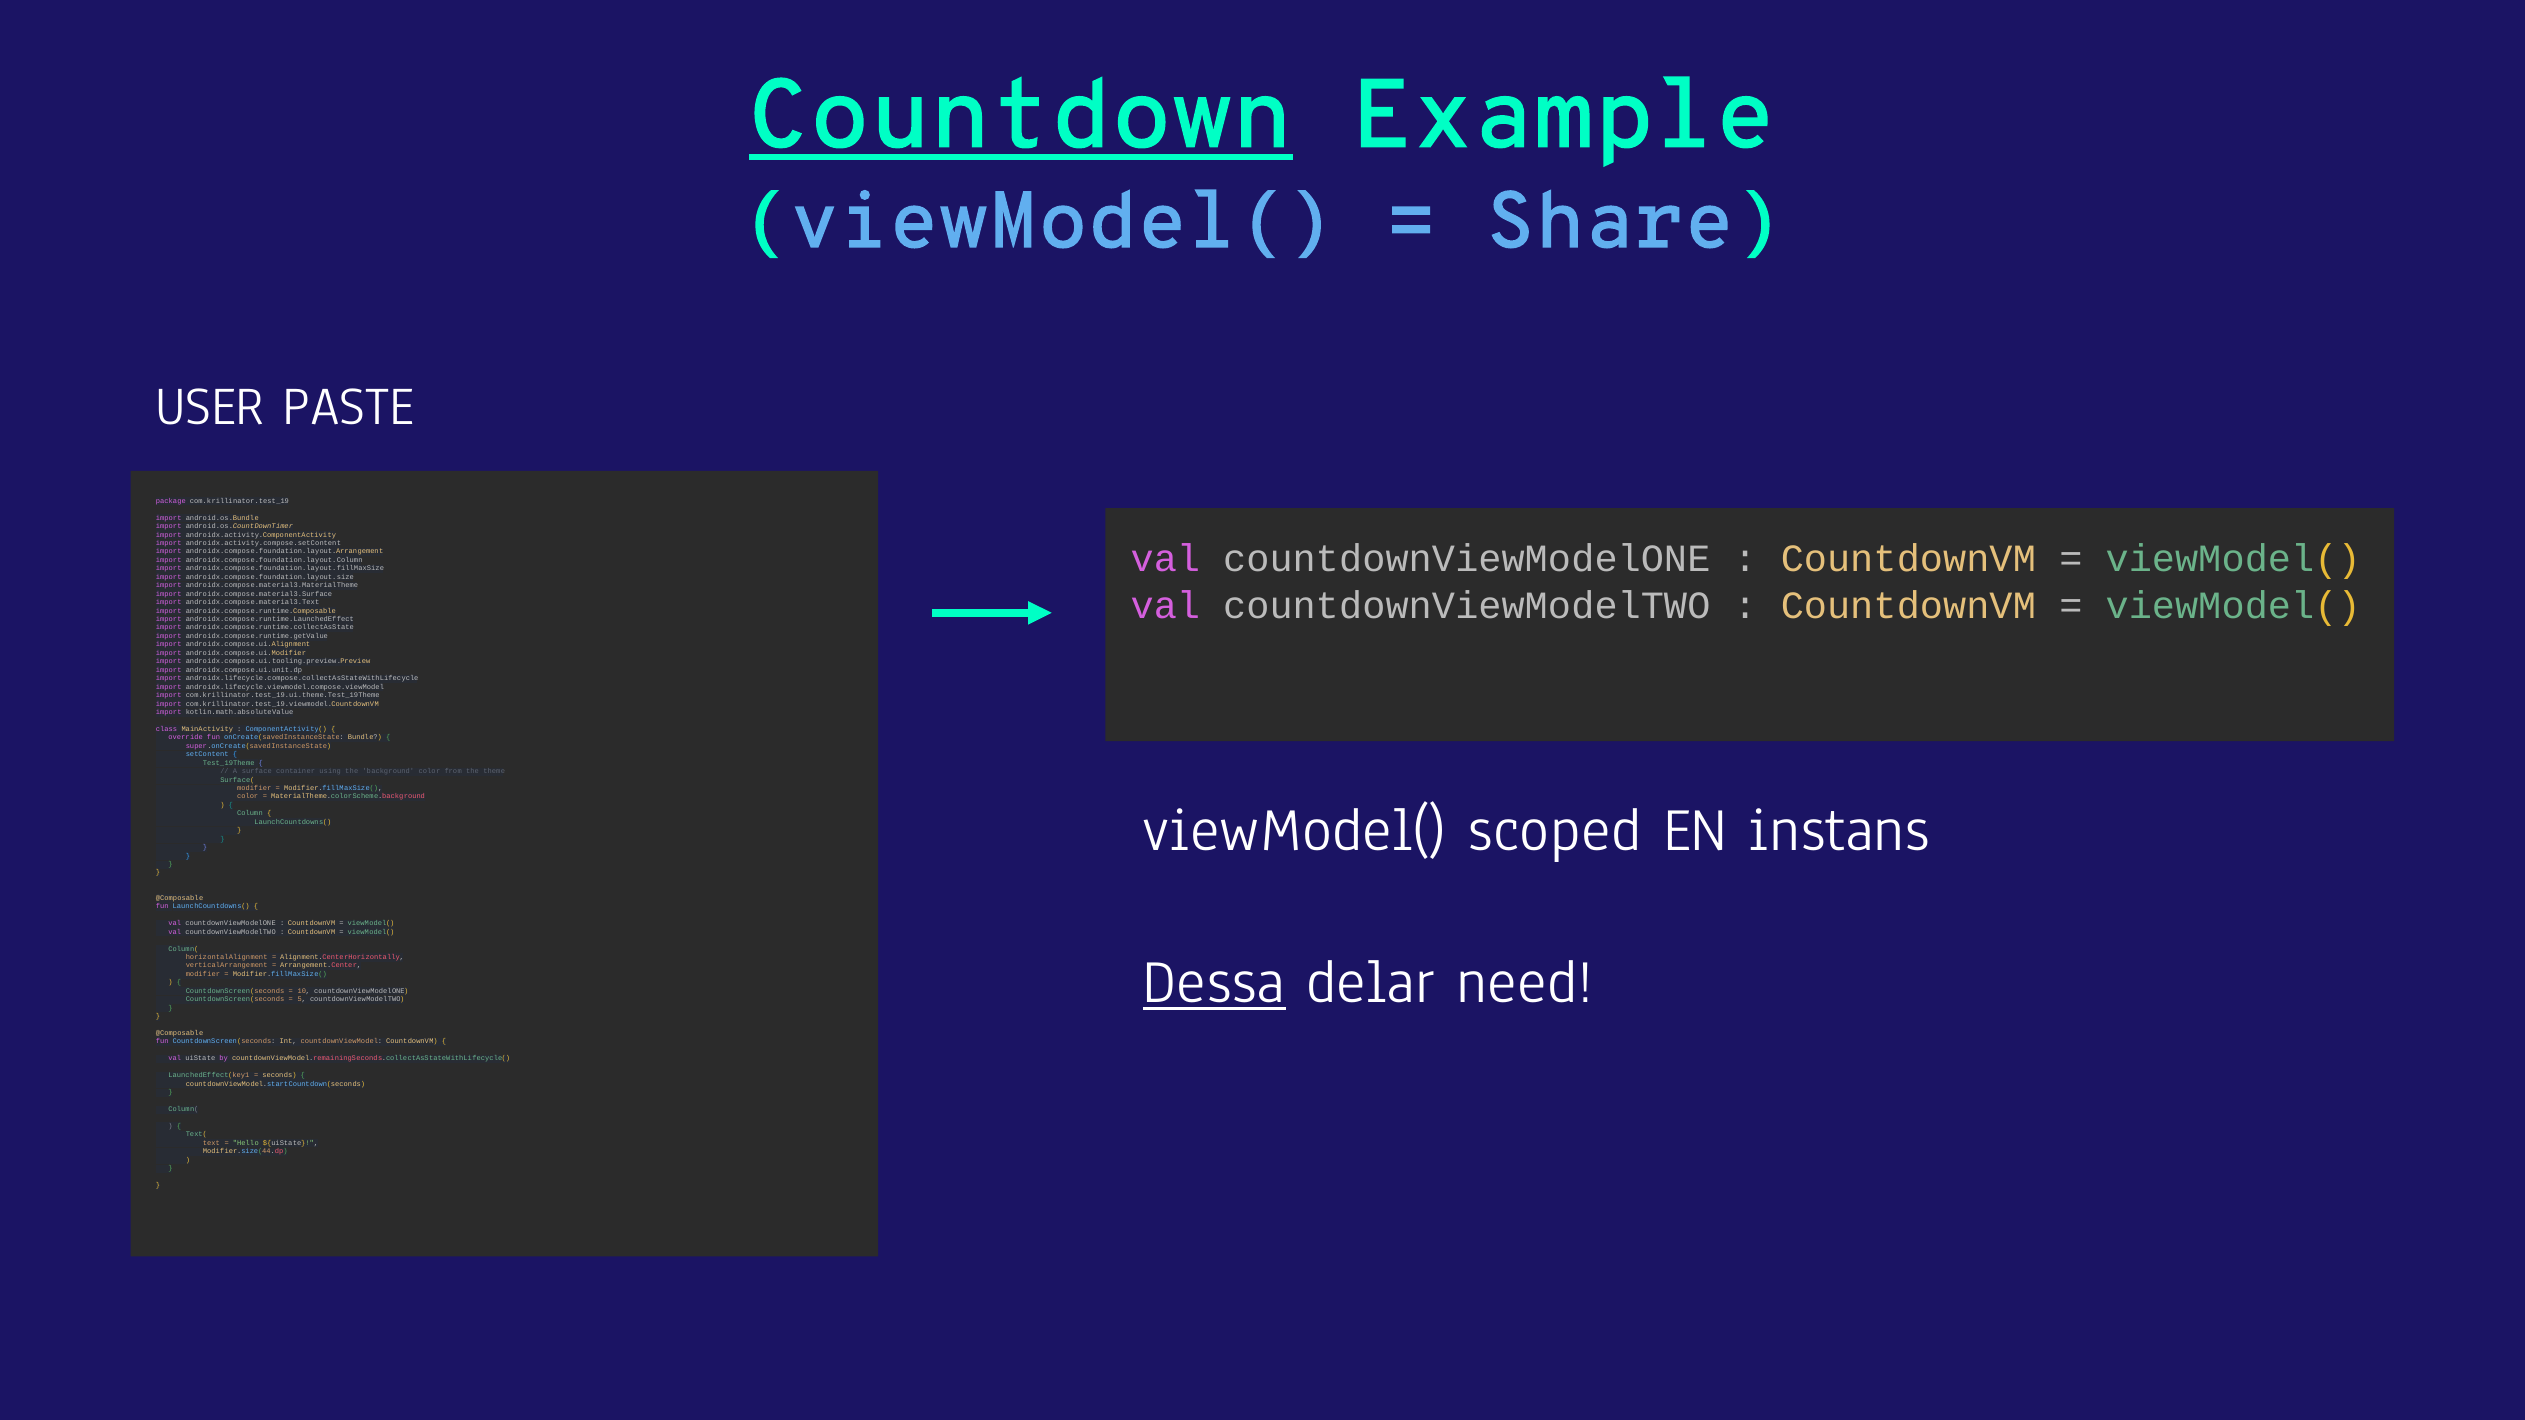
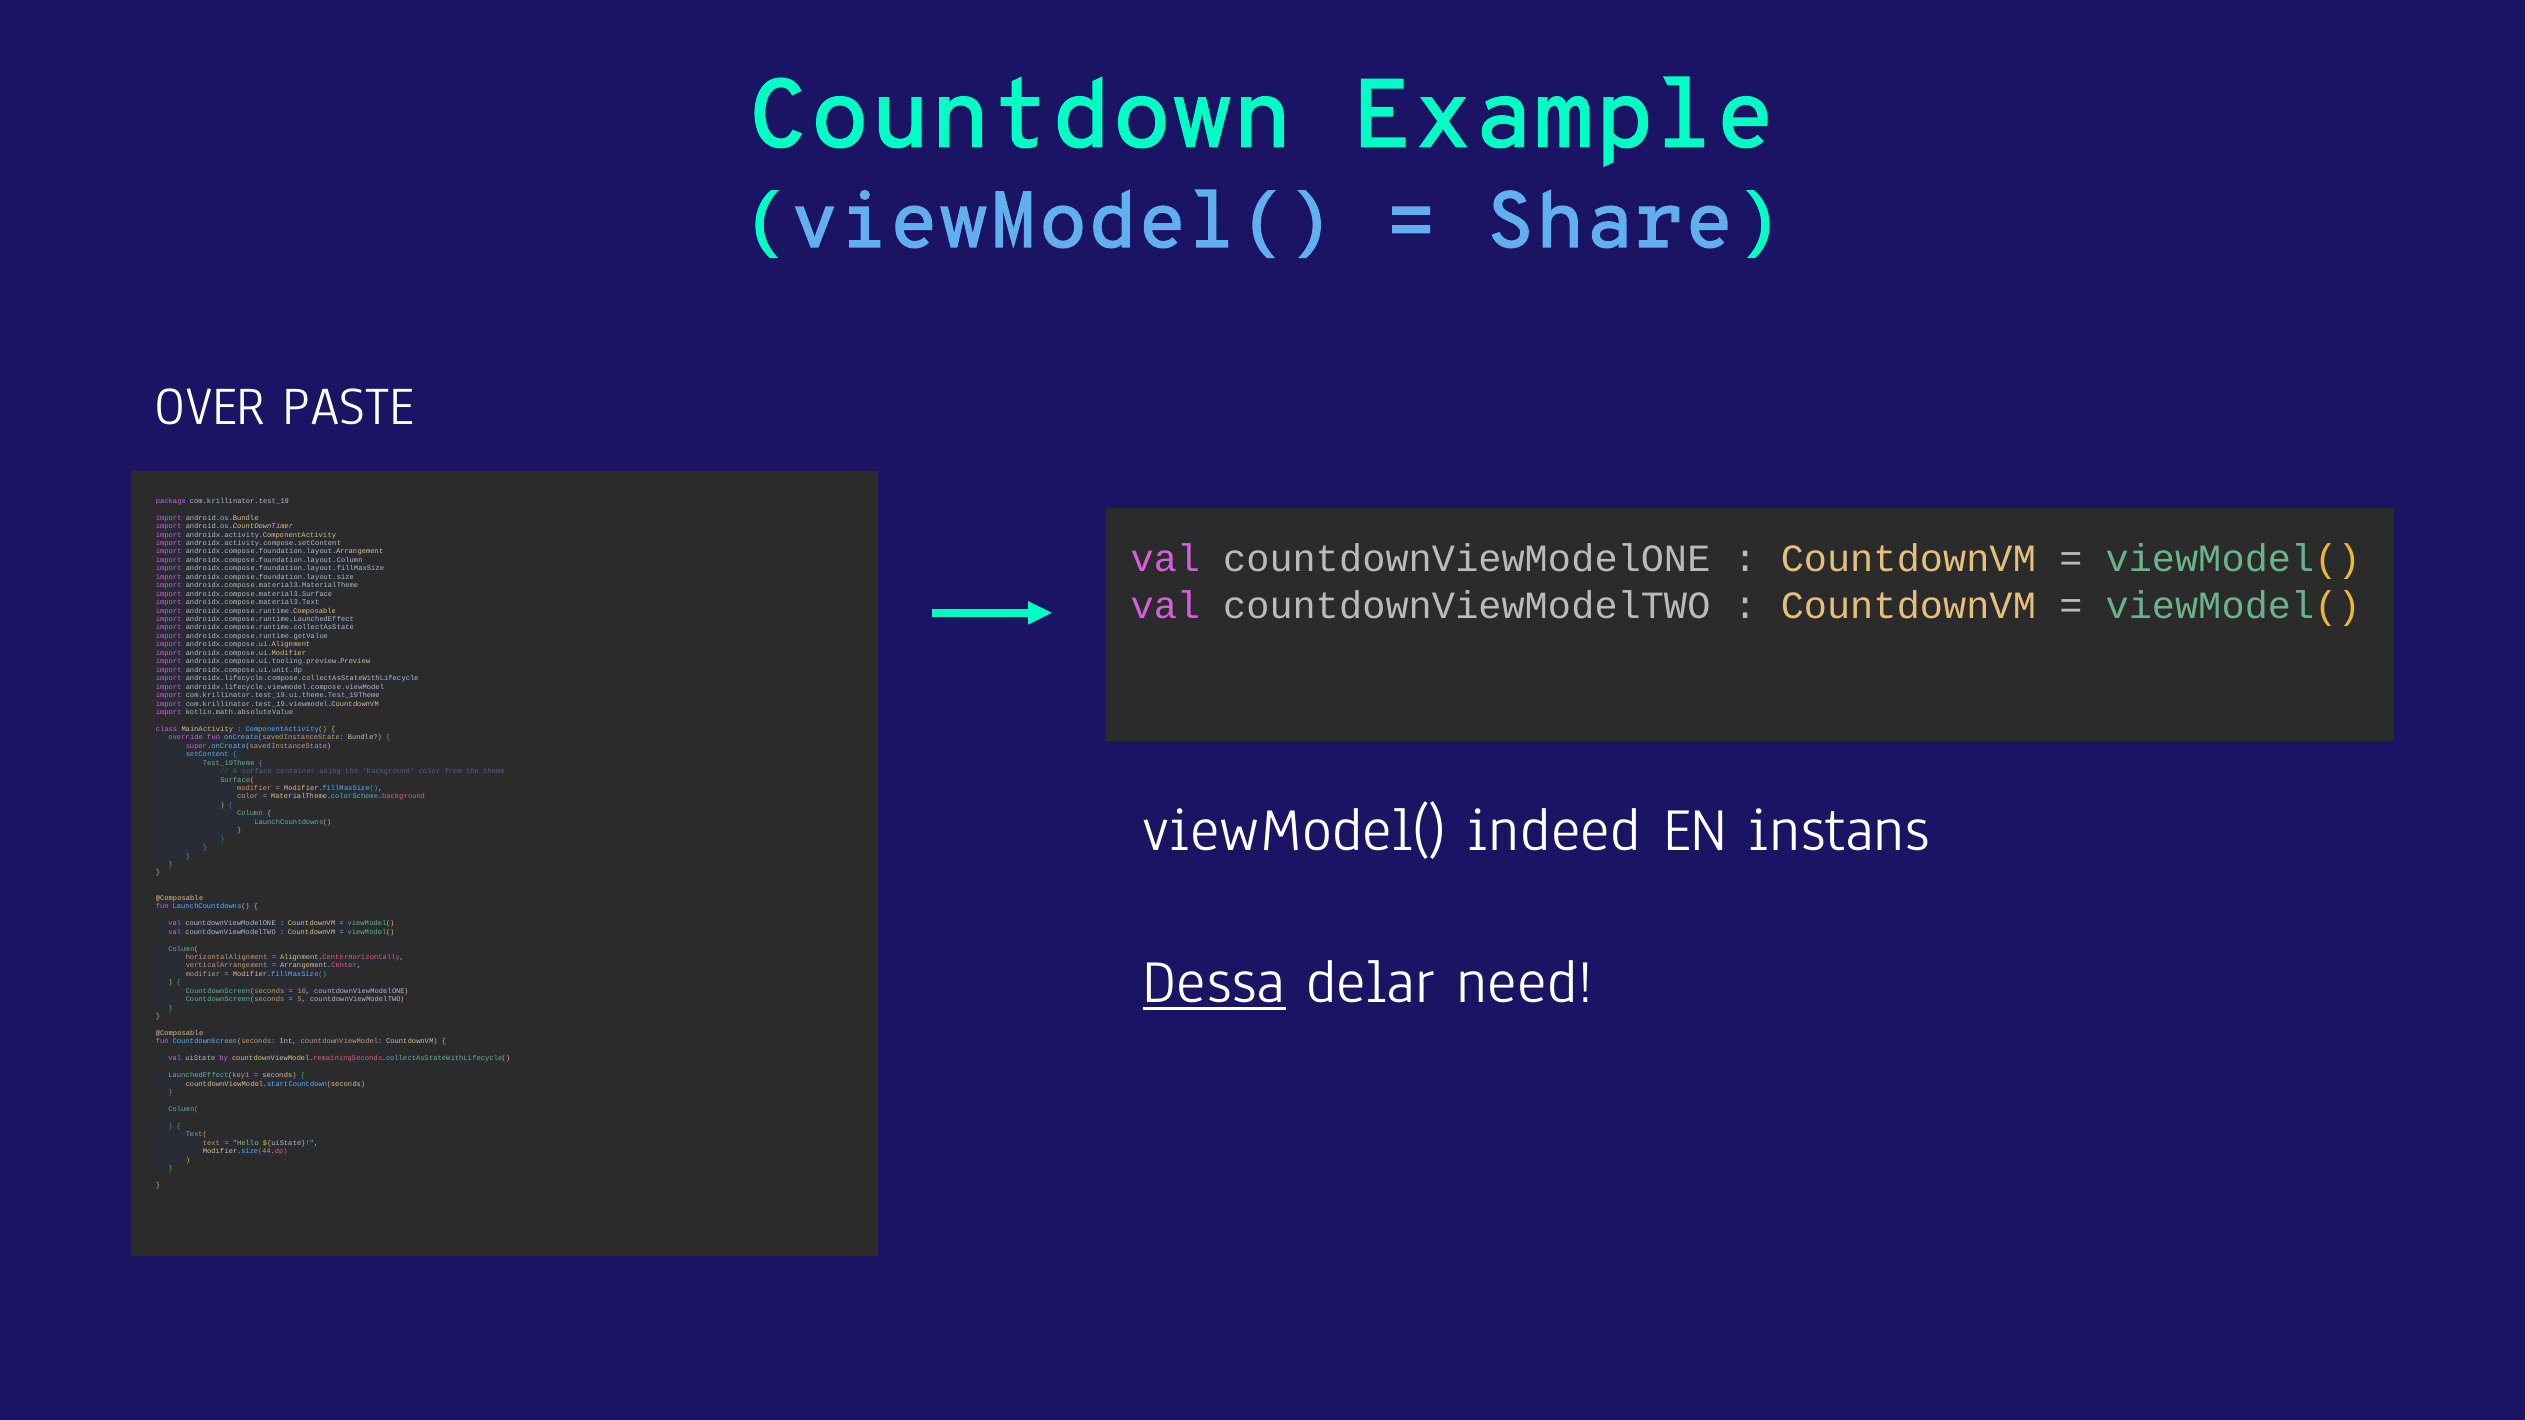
Countdown underline: present -> none
USER: USER -> OVER
scoped: scoped -> indeed
